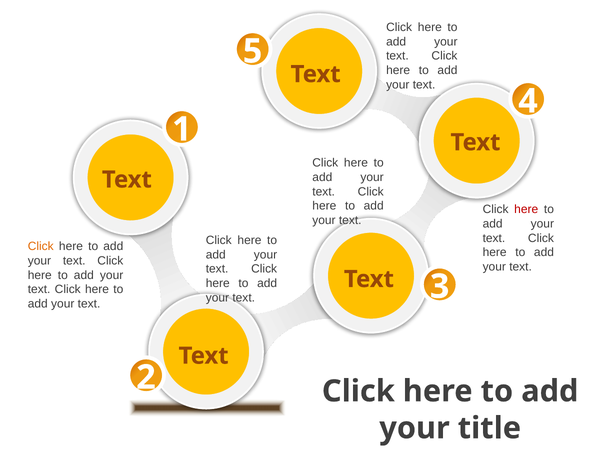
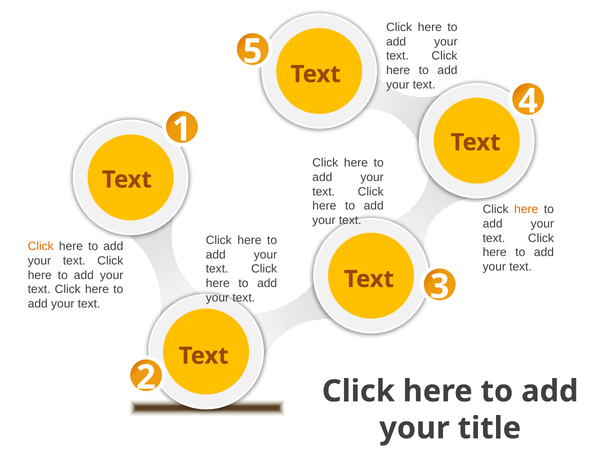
here at (526, 210) colour: red -> orange
